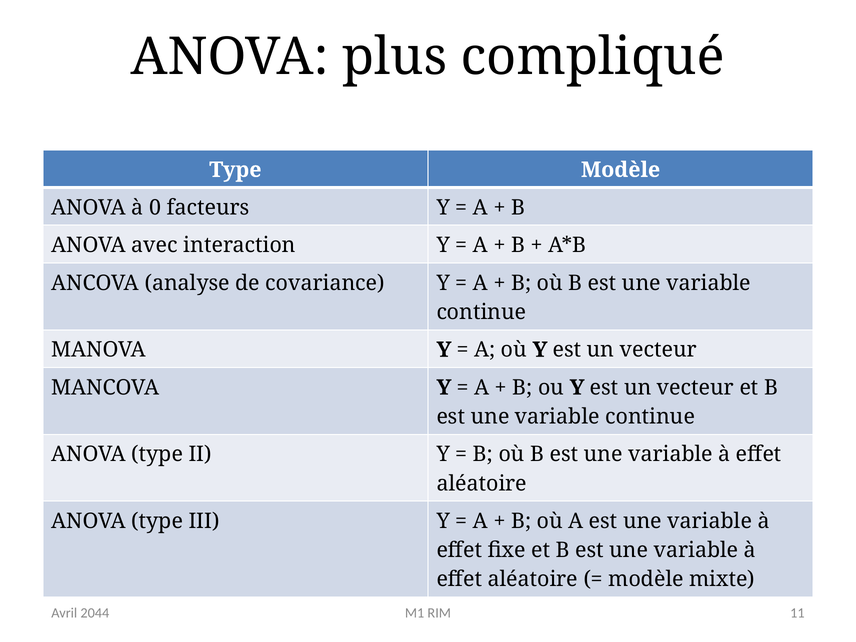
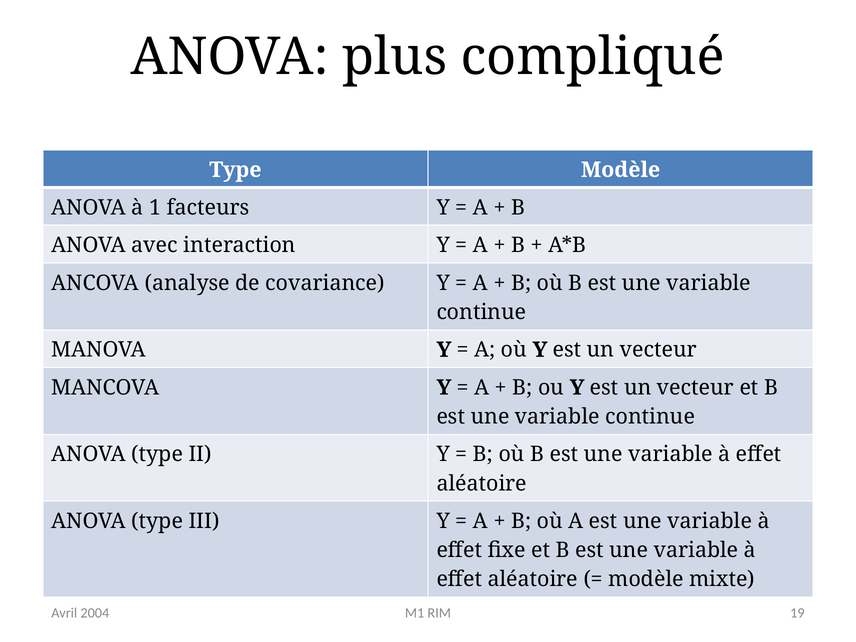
0: 0 -> 1
11: 11 -> 19
2044: 2044 -> 2004
